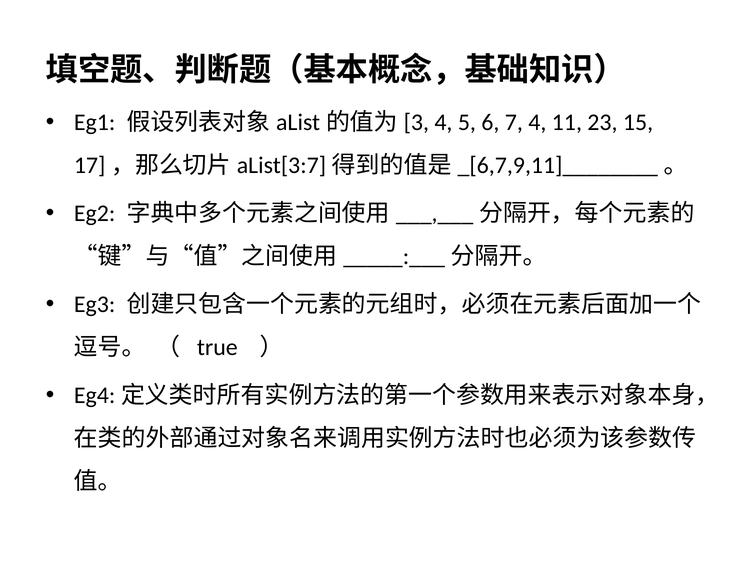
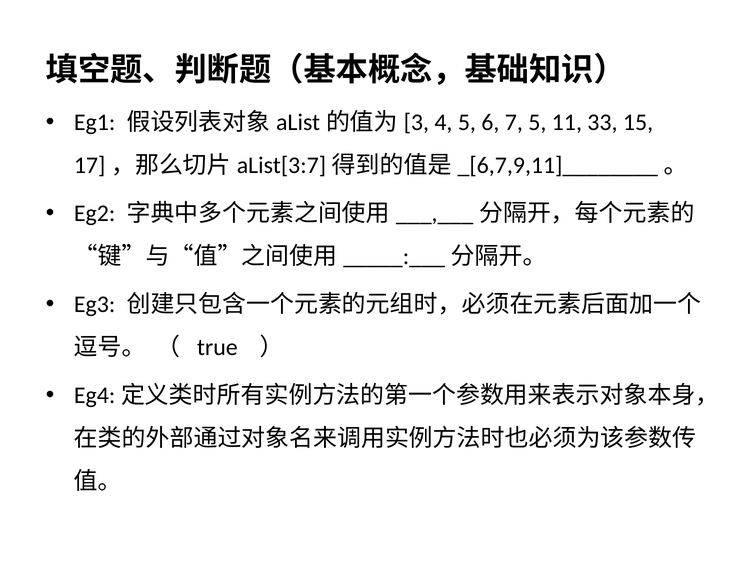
7 4: 4 -> 5
23: 23 -> 33
